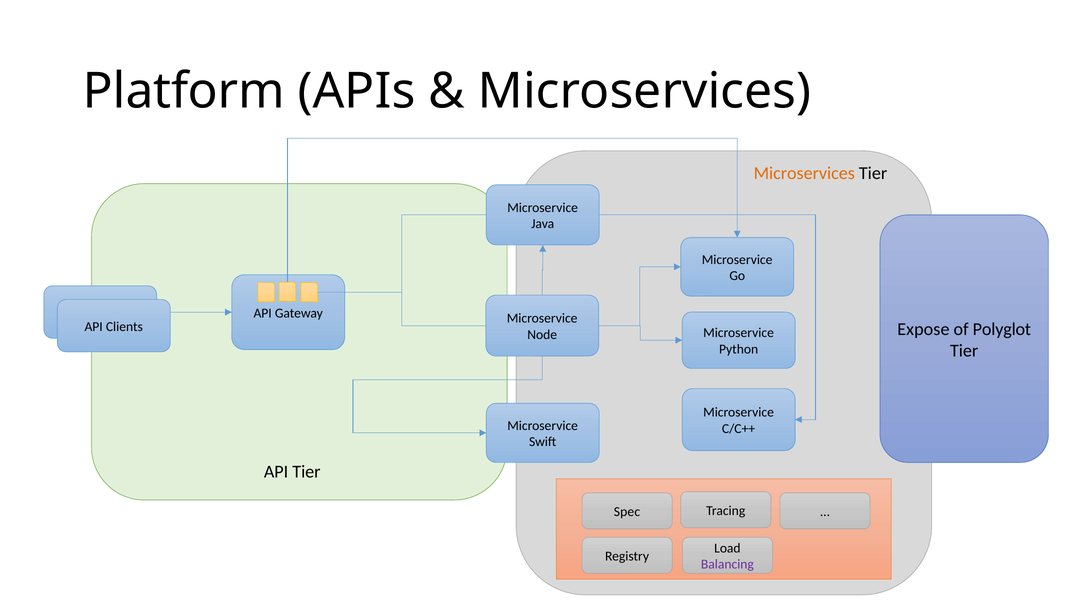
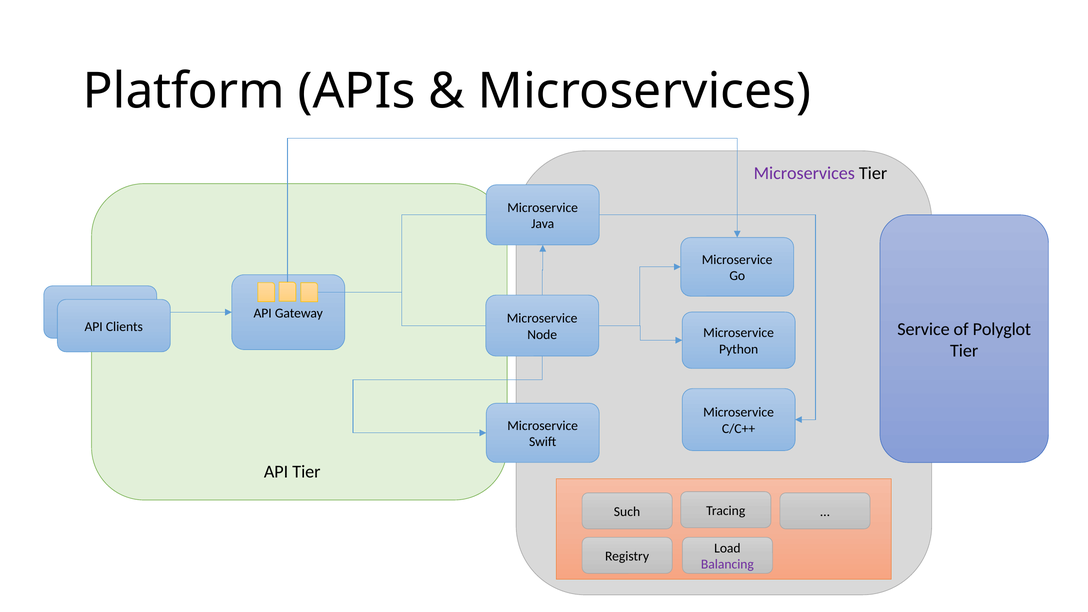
Microservices at (804, 173) colour: orange -> purple
Expose: Expose -> Service
Spec: Spec -> Such
